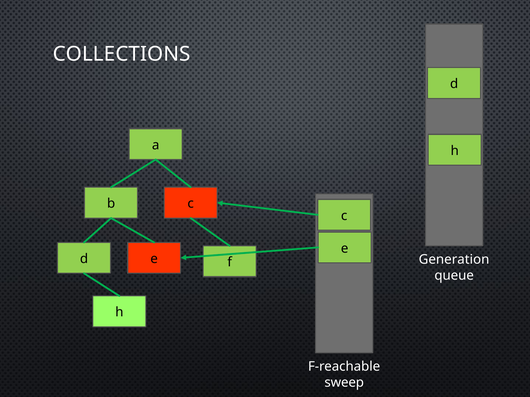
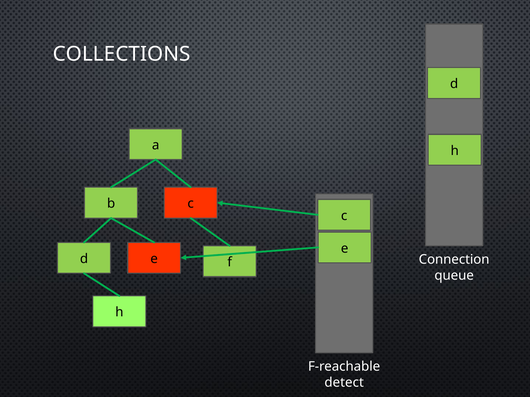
Generation: Generation -> Connection
sweep: sweep -> detect
